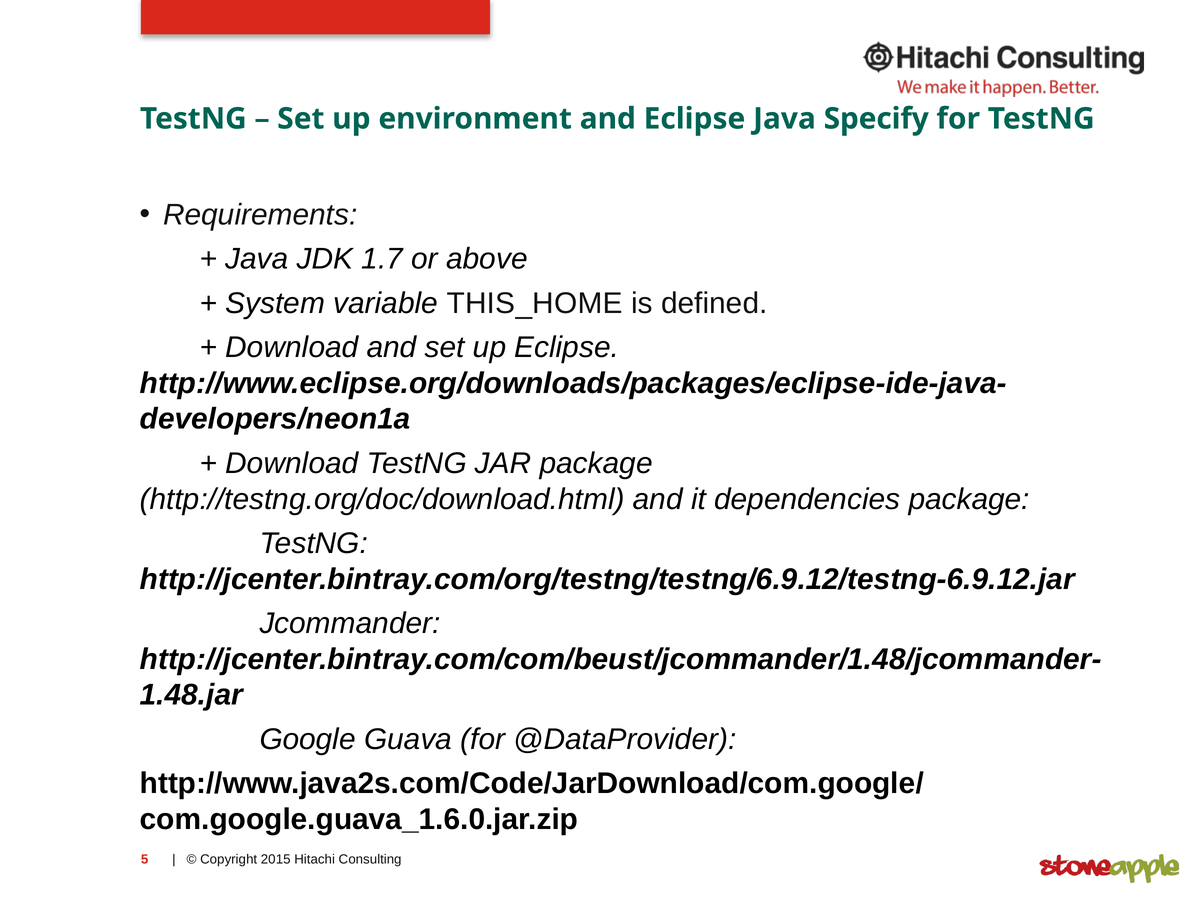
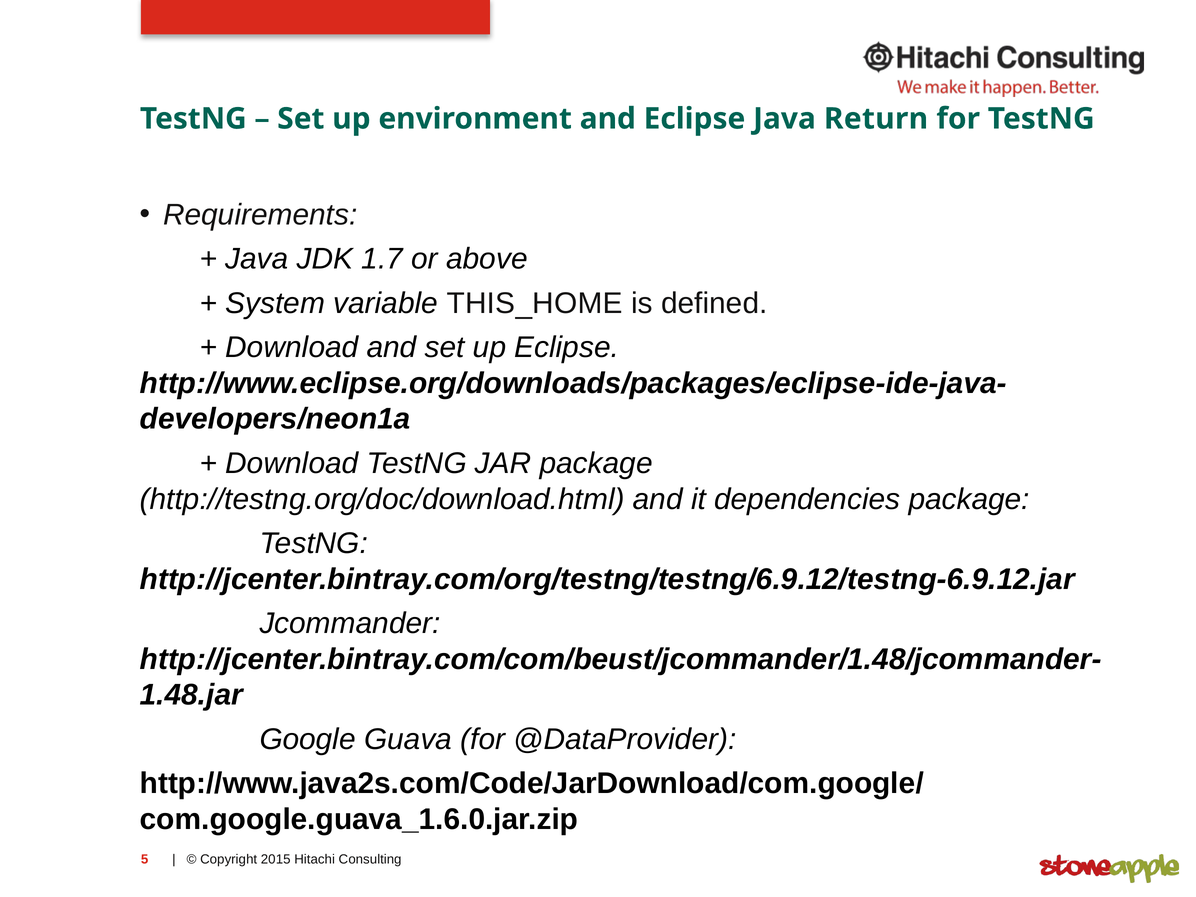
Specify: Specify -> Return
